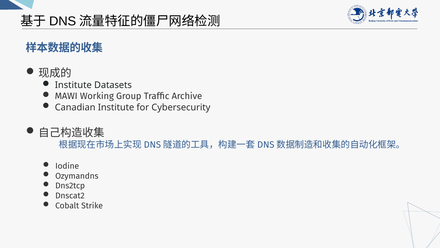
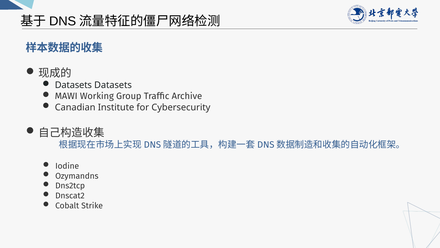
Institute at (73, 85): Institute -> Datasets
